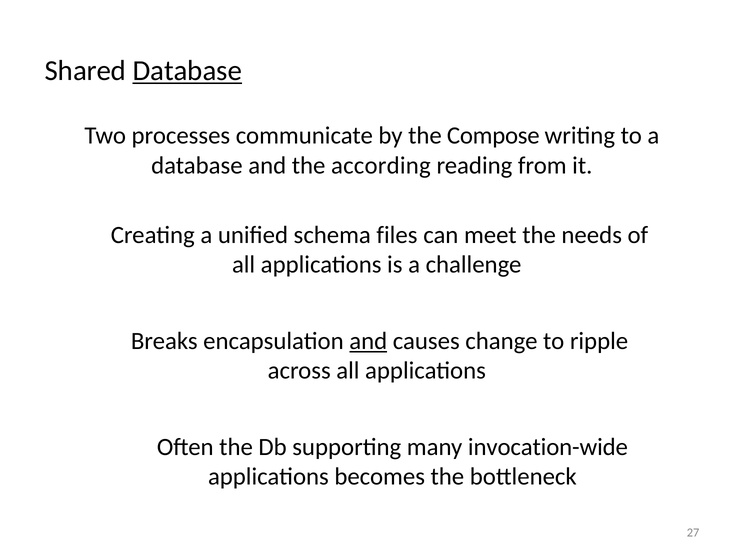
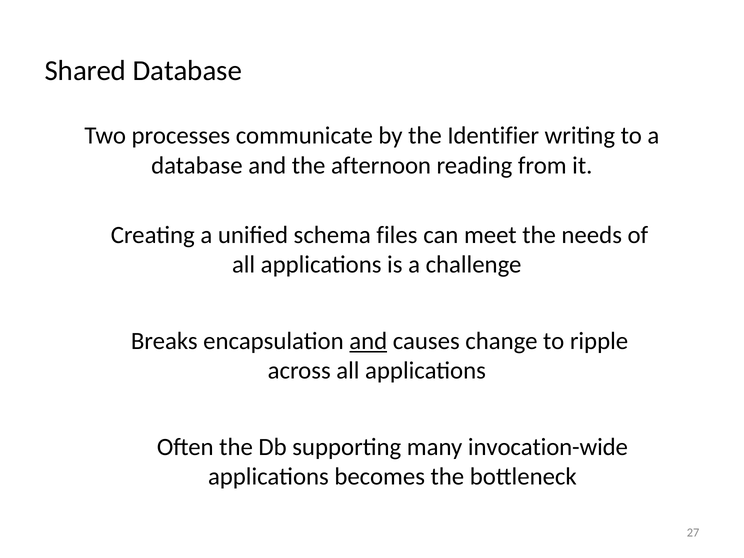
Database at (187, 71) underline: present -> none
Compose: Compose -> Identifier
according: according -> afternoon
